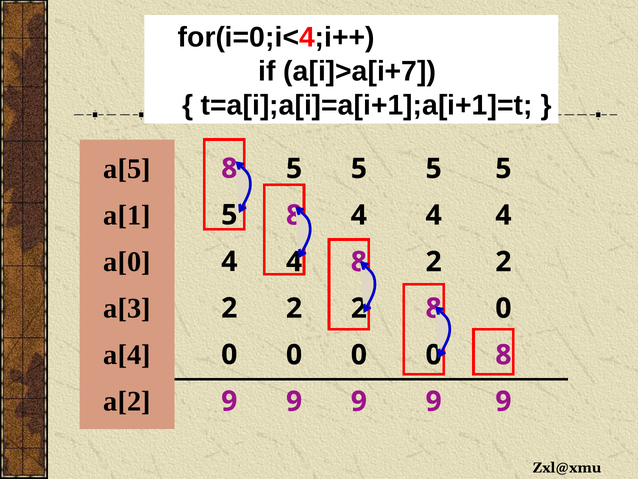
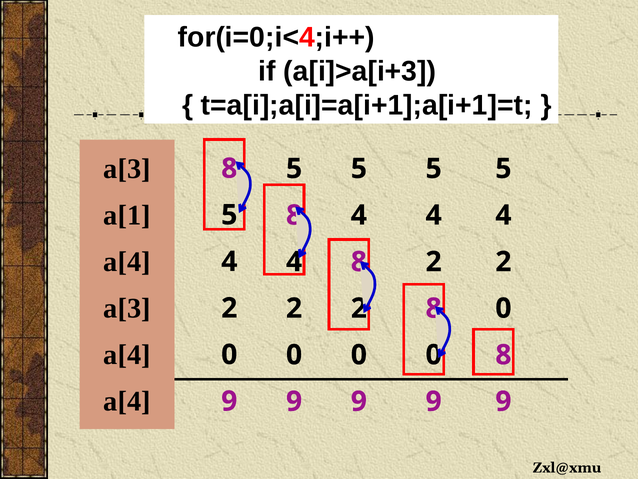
a[i]>a[i+7: a[i]>a[i+7 -> a[i]>a[i+3
a[5 at (127, 169): a[5 -> a[3
a[0 at (127, 262): a[0 -> a[4
a[2 at (127, 401): a[2 -> a[4
